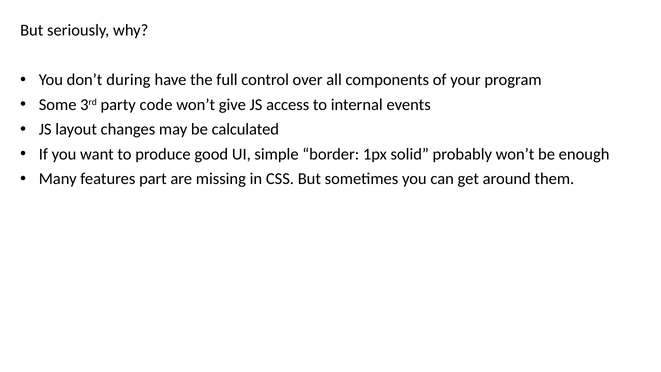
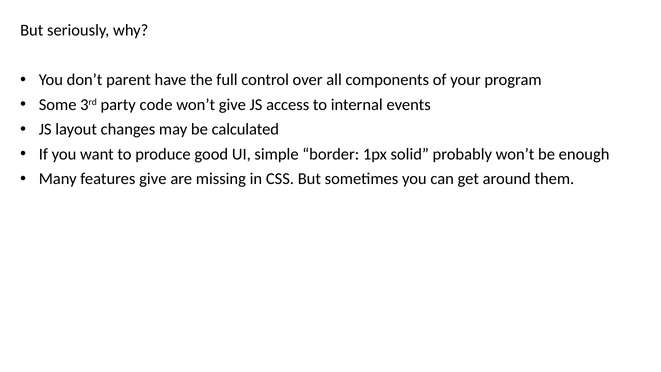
during: during -> parent
features part: part -> give
